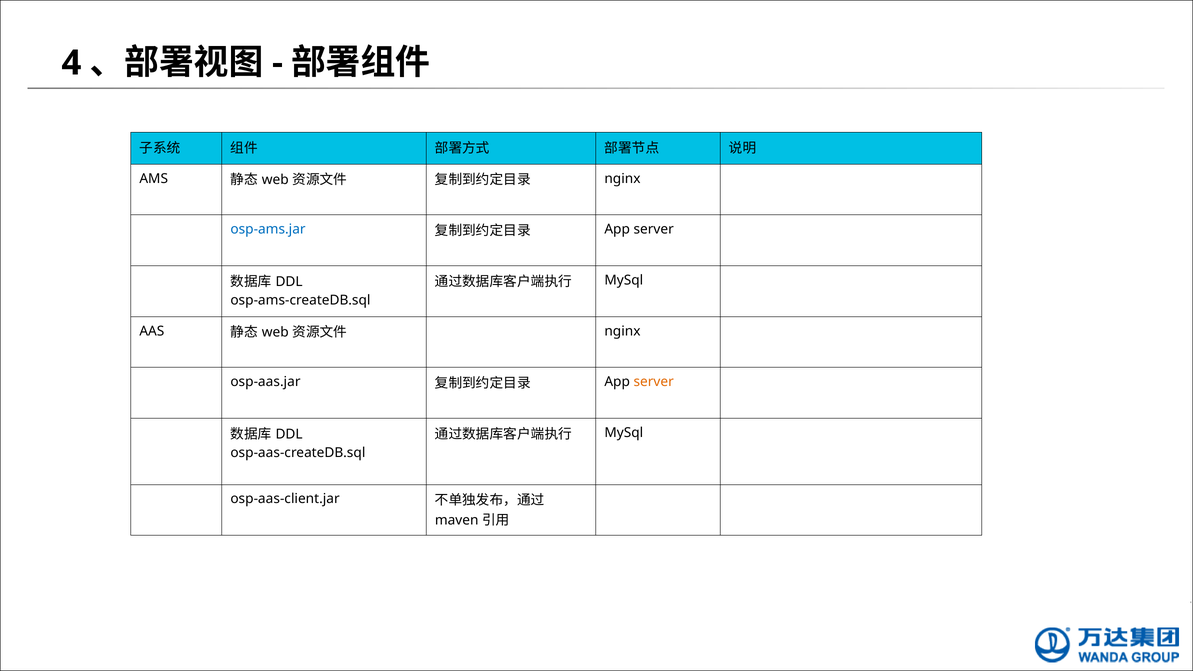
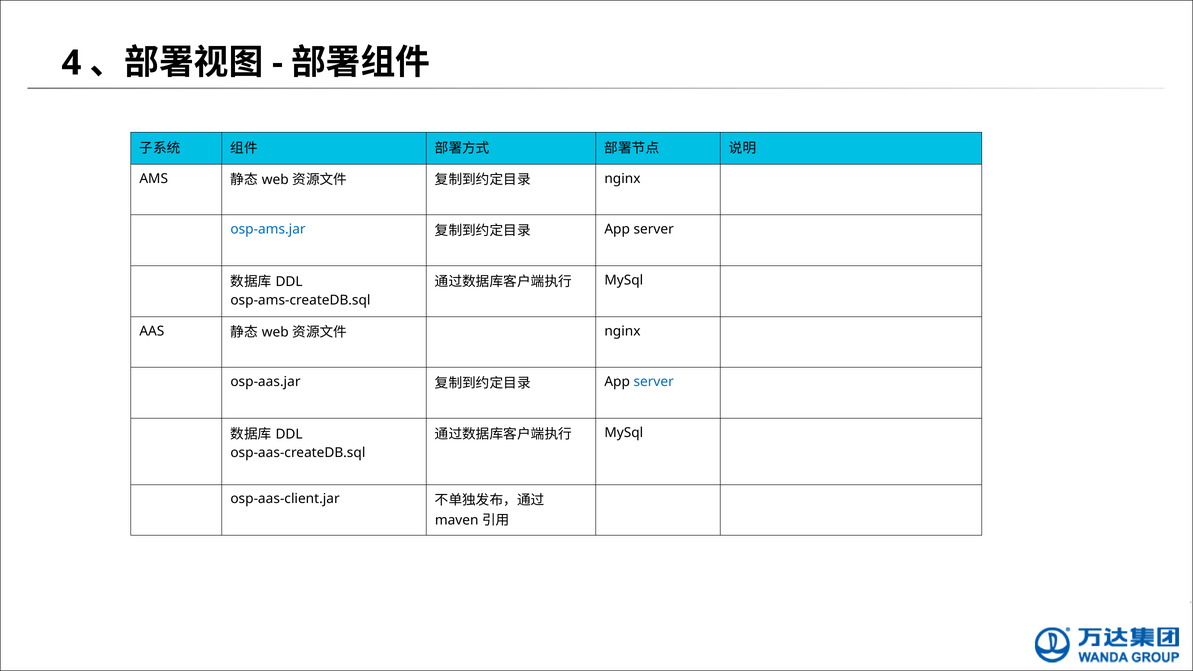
server at (654, 382) colour: orange -> blue
